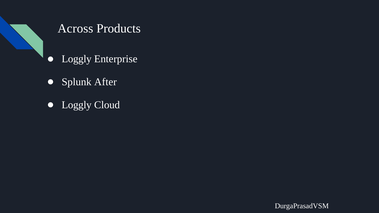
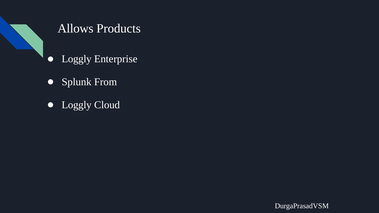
Across: Across -> Allows
After: After -> From
